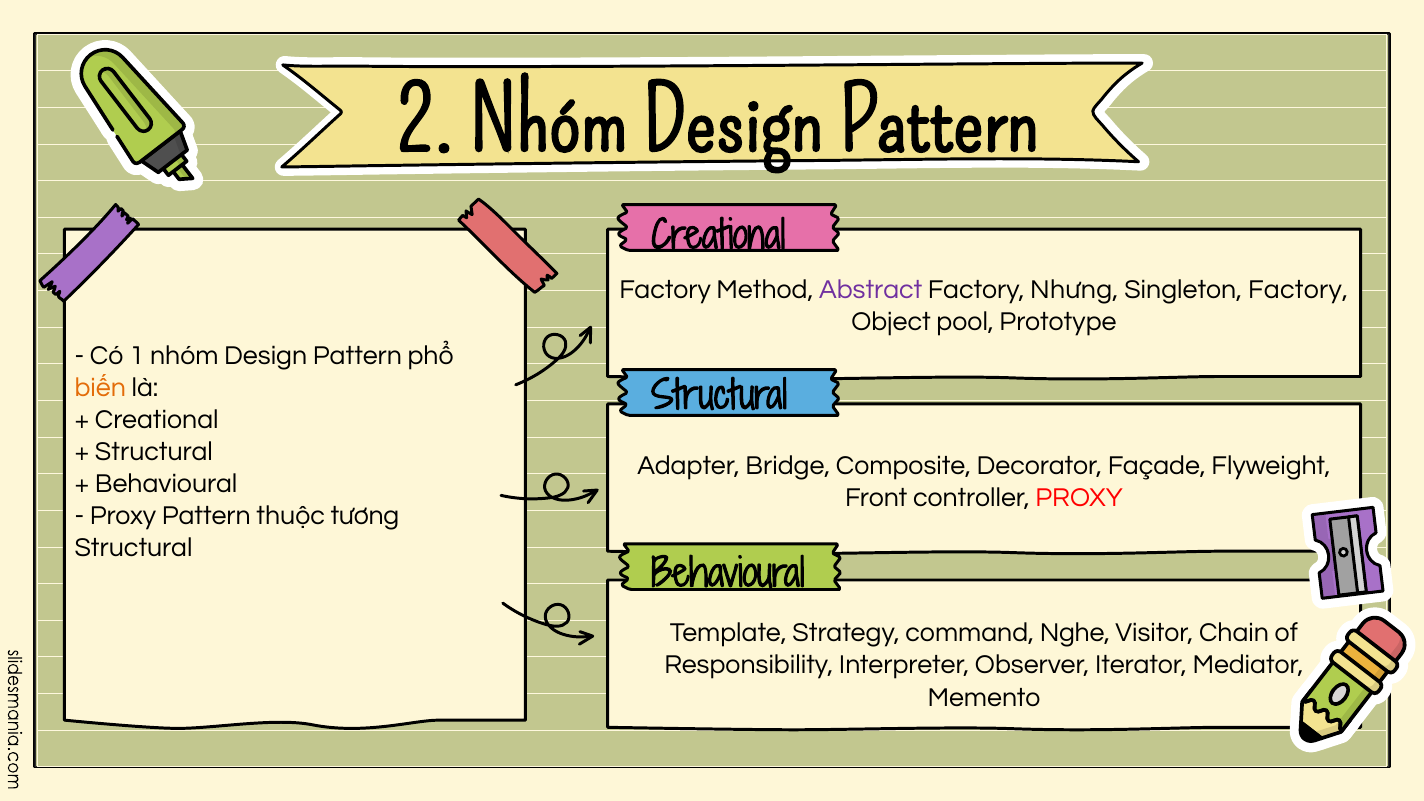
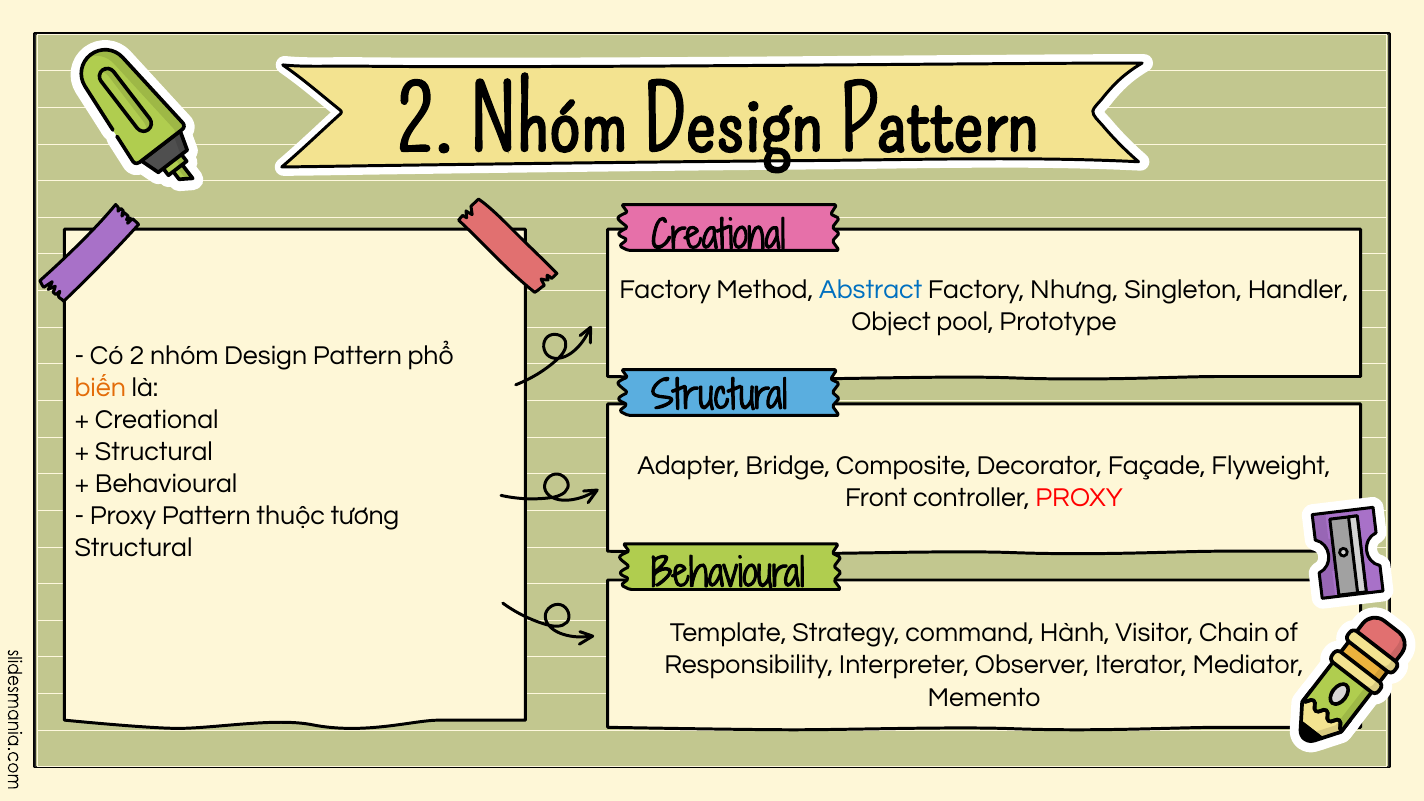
Abstract colour: purple -> blue
Singleton Factory: Factory -> Handler
Có 1: 1 -> 2
Nghe: Nghe -> Hành
